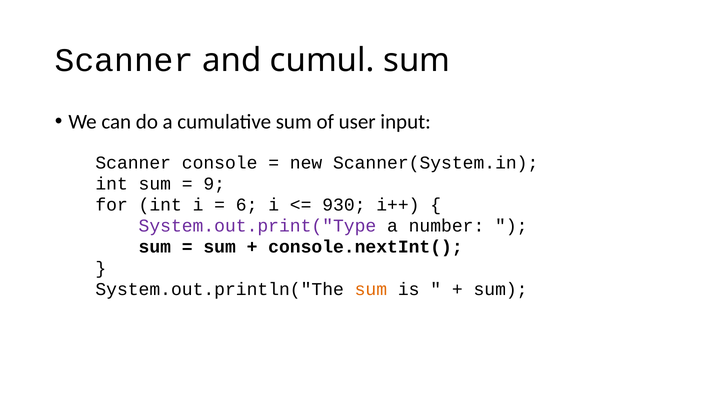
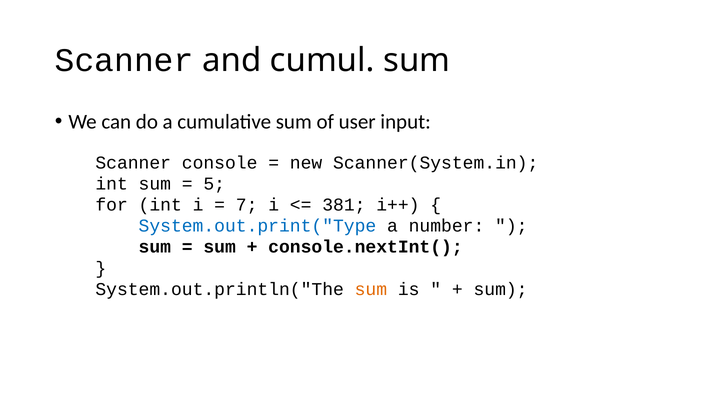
9: 9 -> 5
6: 6 -> 7
930: 930 -> 381
System.out.print("Type colour: purple -> blue
